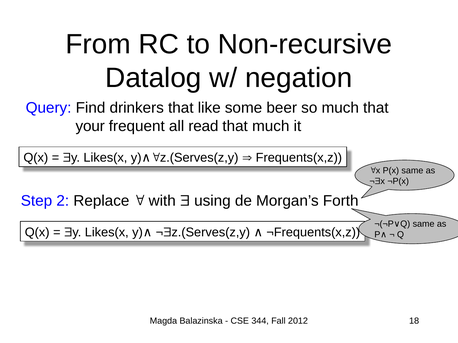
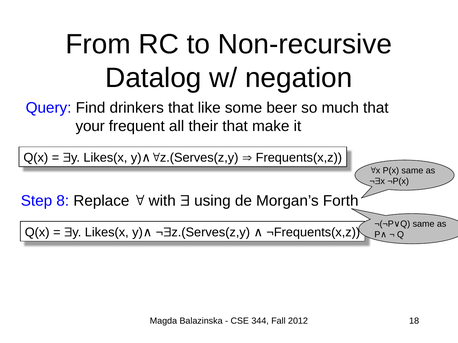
read: read -> their
that much: much -> make
2: 2 -> 8
